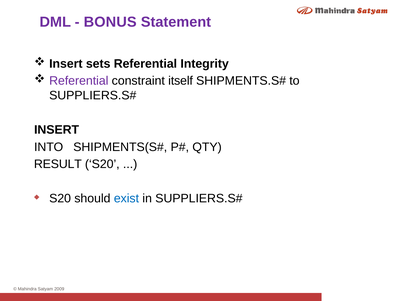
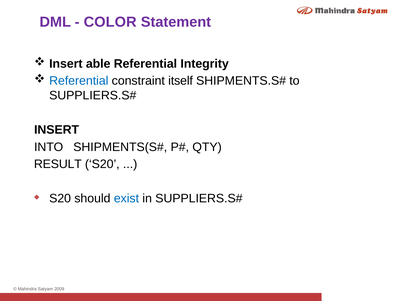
BONUS: BONUS -> COLOR
sets: sets -> able
Referential at (79, 81) colour: purple -> blue
